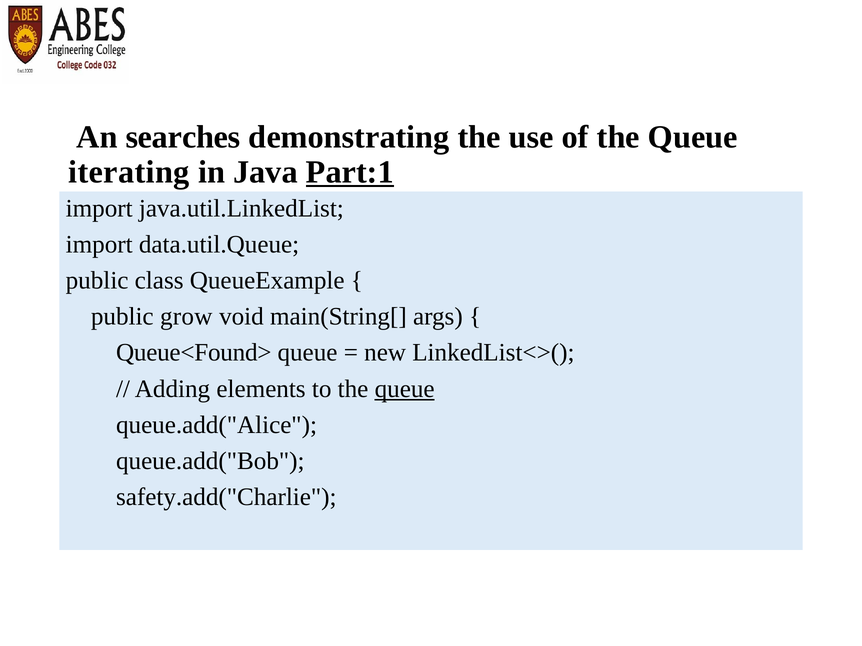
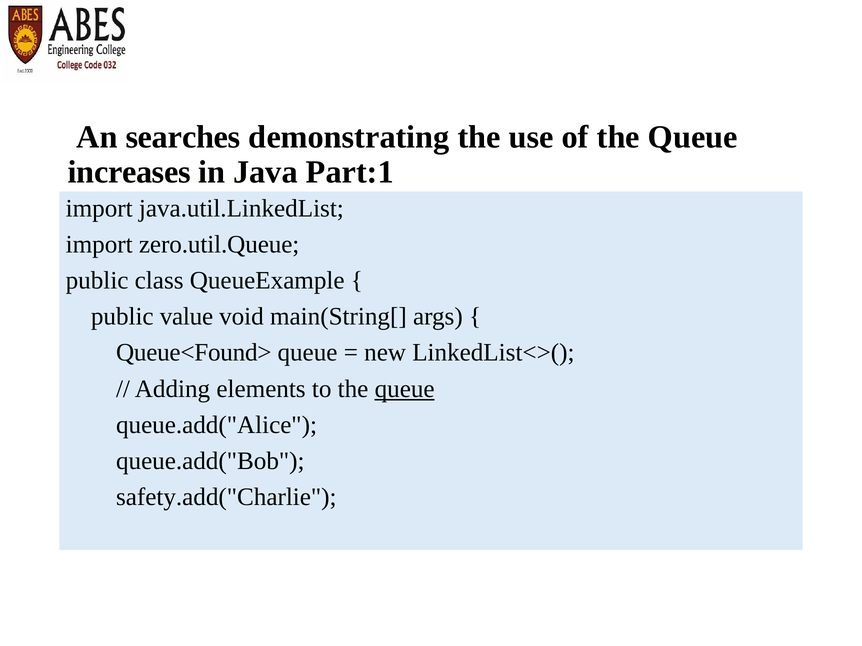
iterating: iterating -> increases
Part:1 underline: present -> none
data.util.Queue: data.util.Queue -> zero.util.Queue
grow: grow -> value
